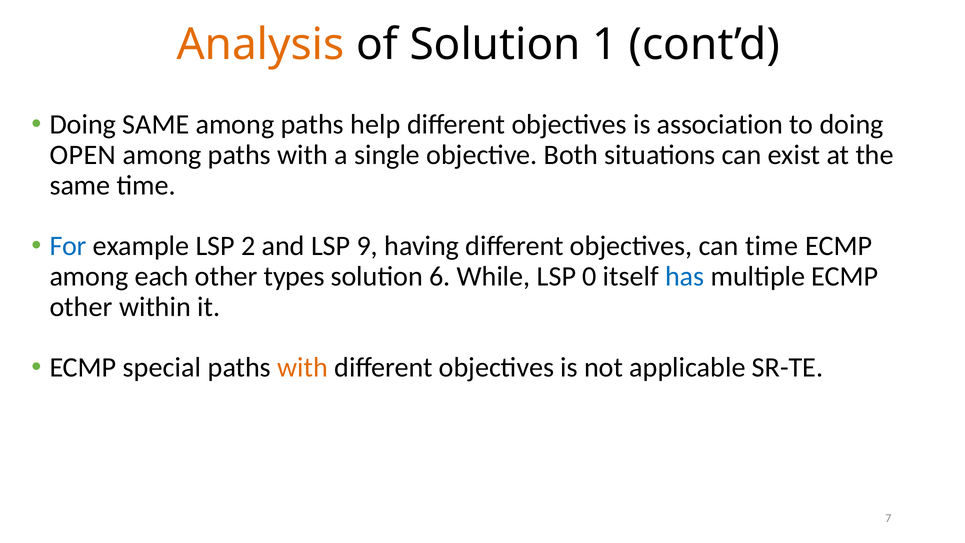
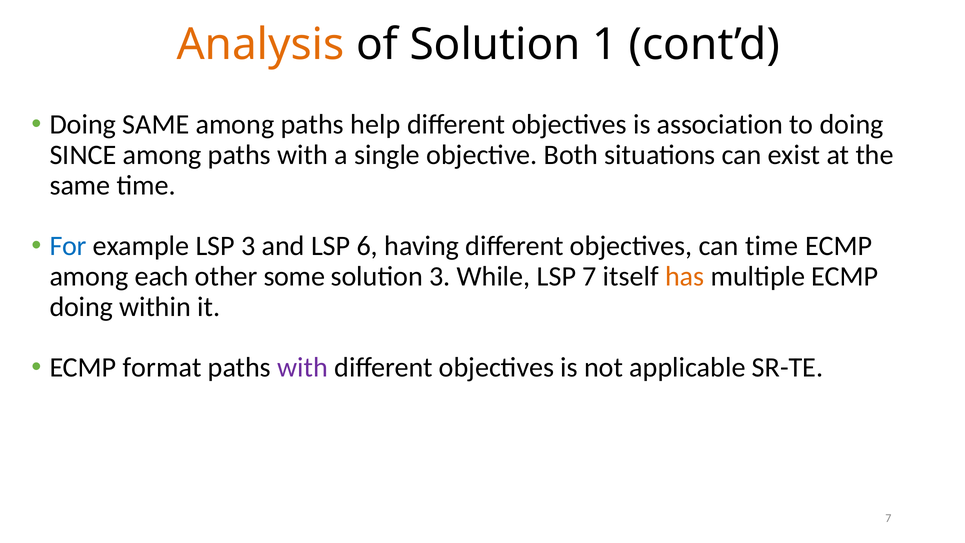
OPEN: OPEN -> SINCE
LSP 2: 2 -> 3
9: 9 -> 6
types: types -> some
solution 6: 6 -> 3
LSP 0: 0 -> 7
has colour: blue -> orange
other at (81, 307): other -> doing
special: special -> format
with at (303, 367) colour: orange -> purple
